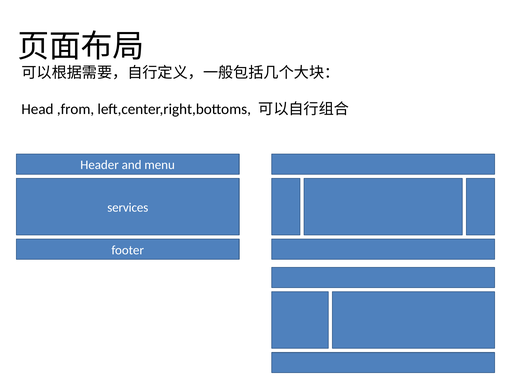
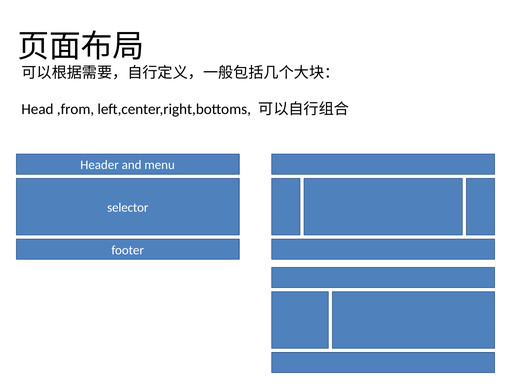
services: services -> selector
